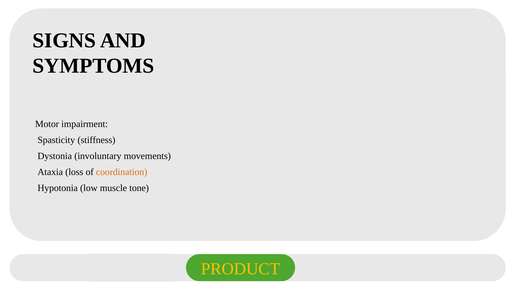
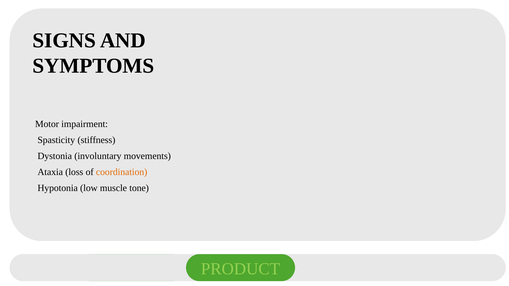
PRODUCT colour: yellow -> light green
